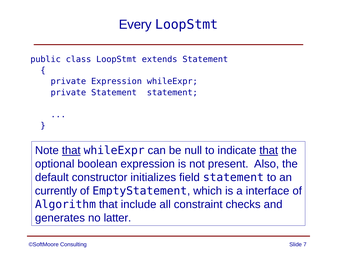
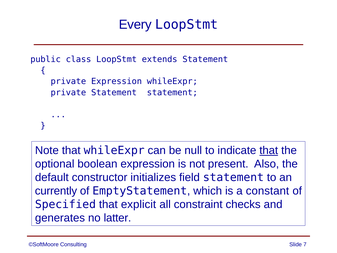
that at (71, 150) underline: present -> none
interface: interface -> constant
Algorithm: Algorithm -> Specified
include: include -> explicit
